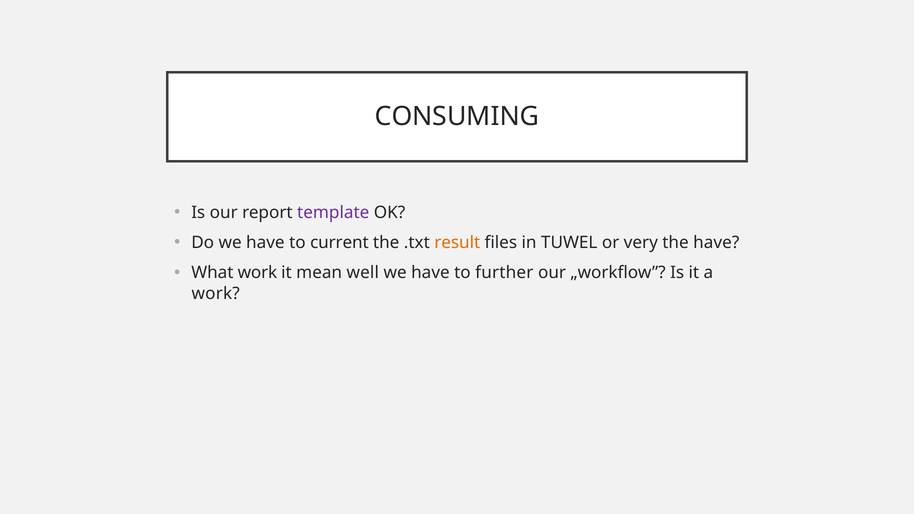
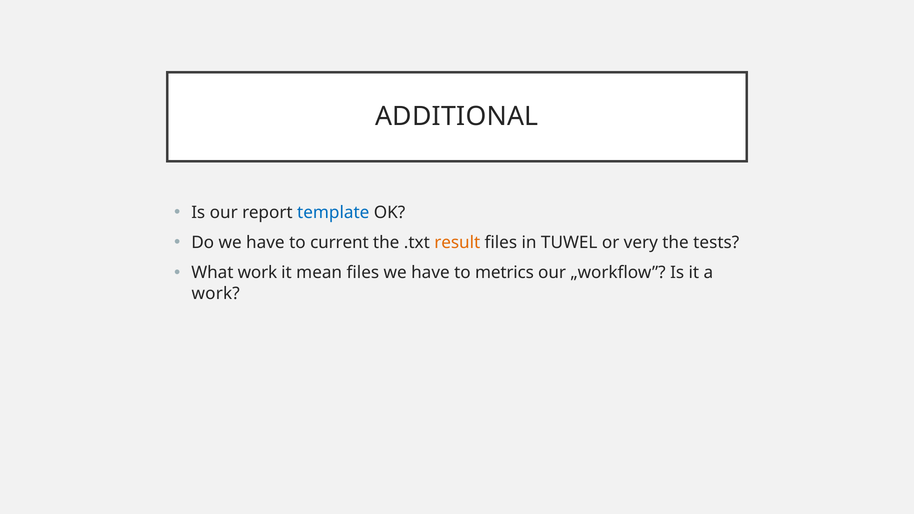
CONSUMING: CONSUMING -> ADDITIONAL
template colour: purple -> blue
the have: have -> tests
mean well: well -> files
further: further -> metrics
